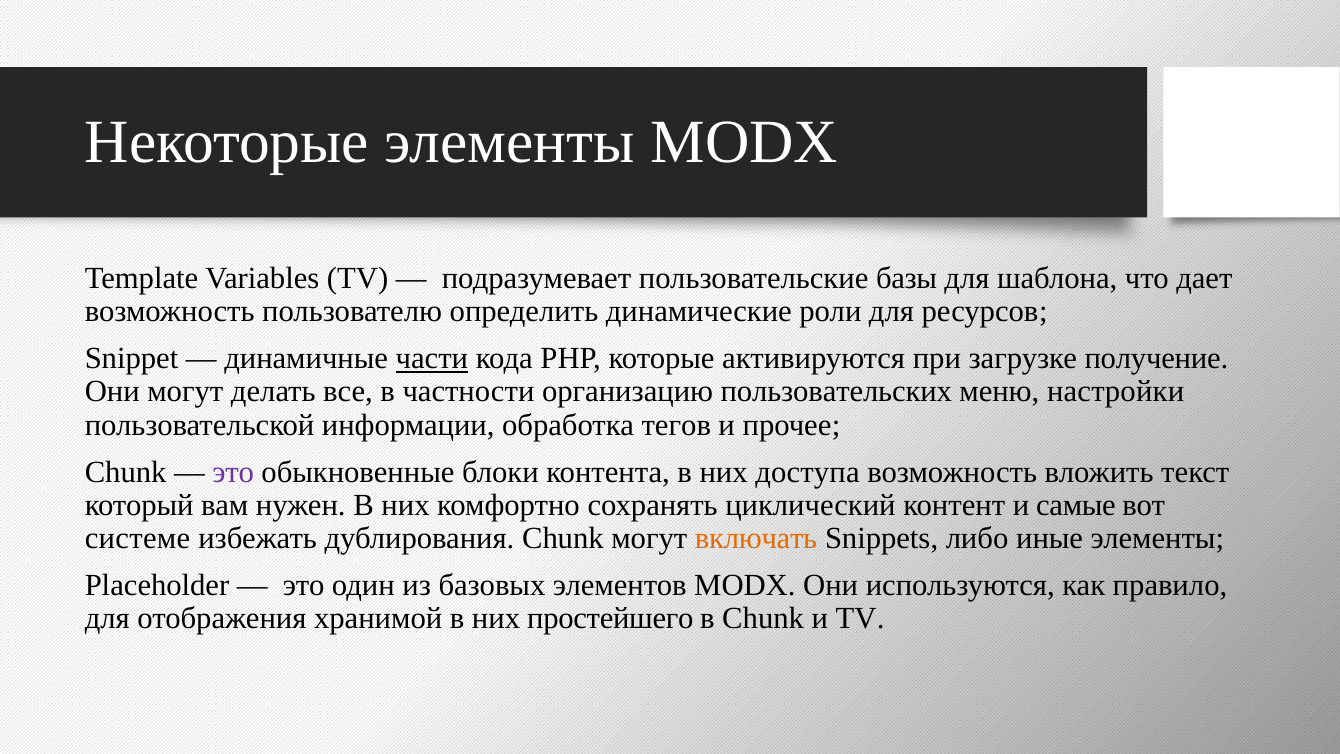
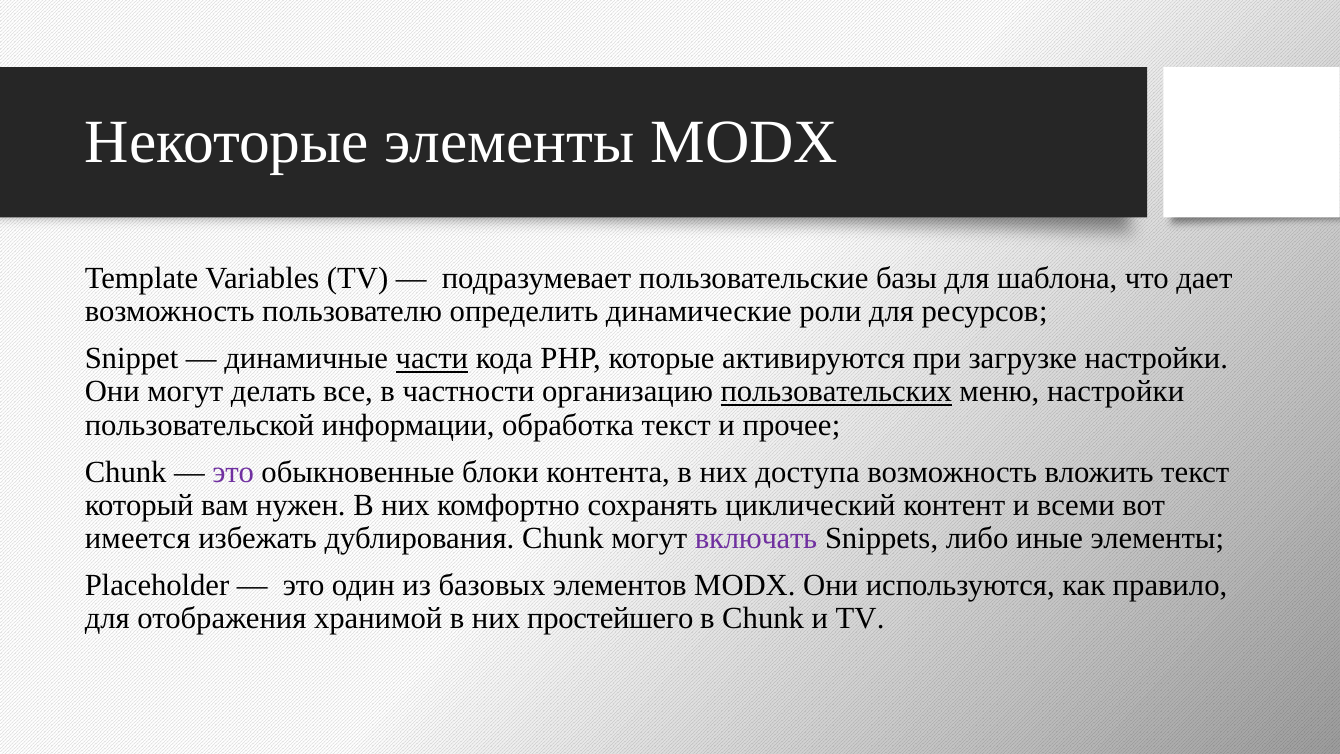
загрузке получение: получение -> настройки
пользовательских underline: none -> present
обработка тегов: тегов -> текст
самые: самые -> всеми
системе: системе -> имеется
включать colour: orange -> purple
